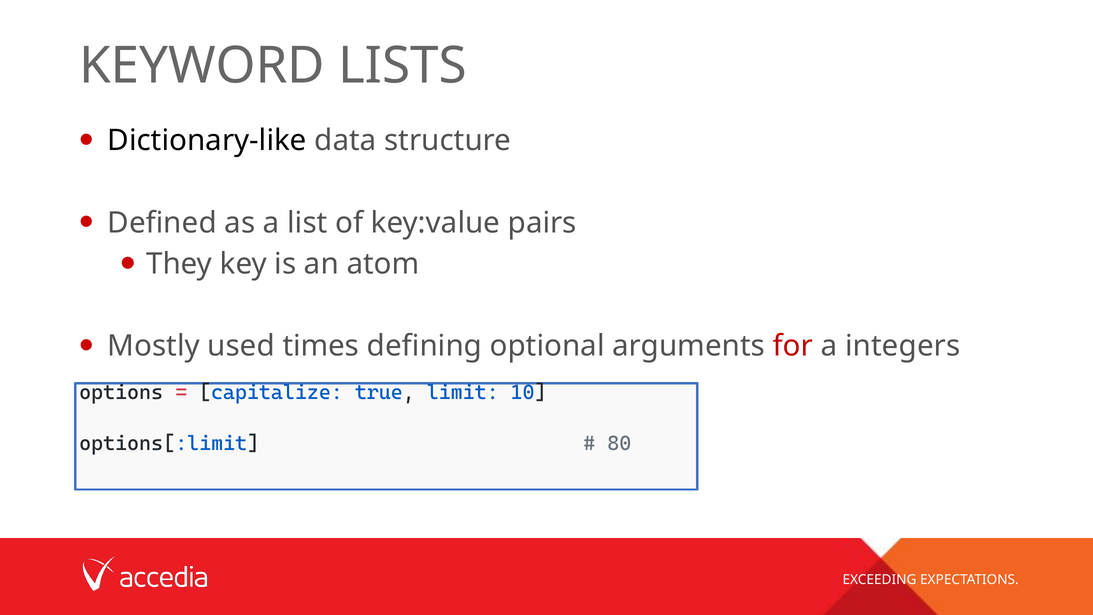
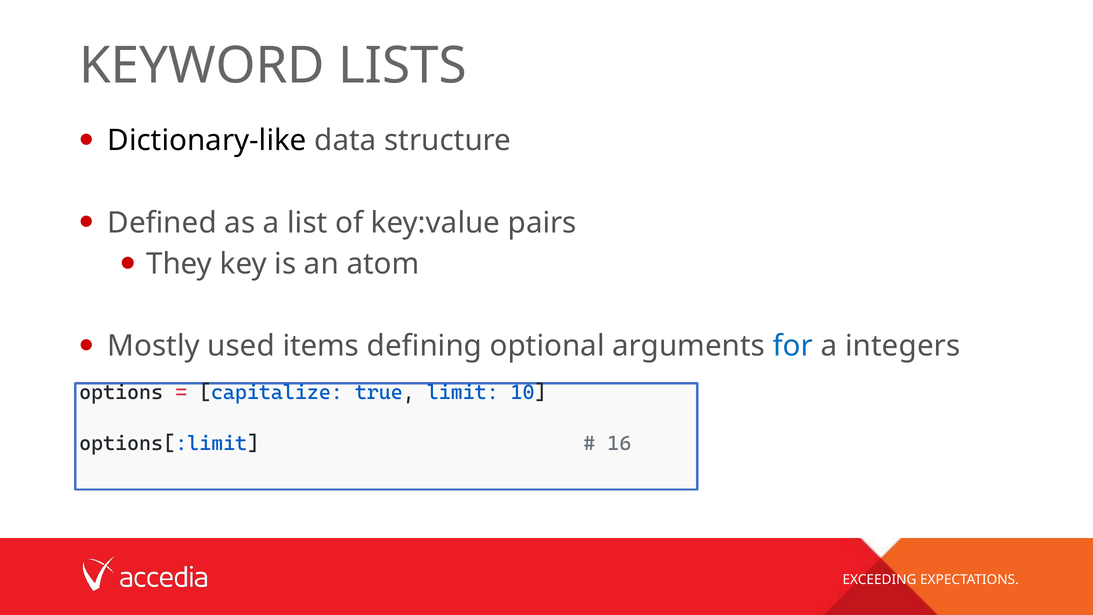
times: times -> items
for colour: red -> blue
80: 80 -> 16
